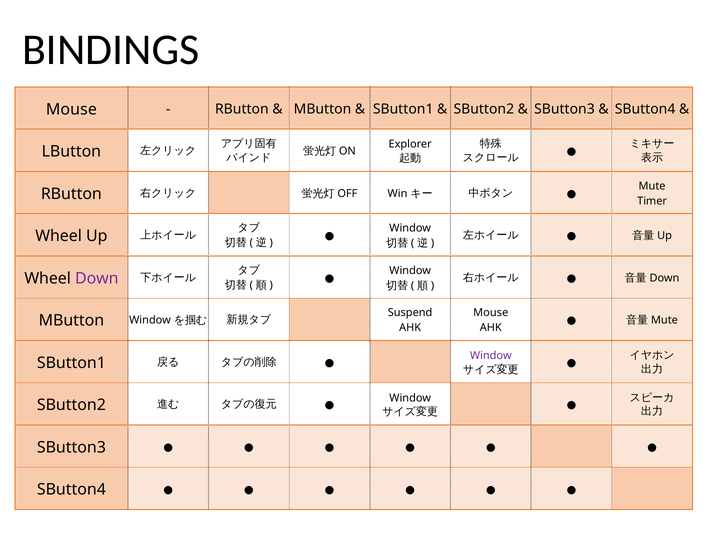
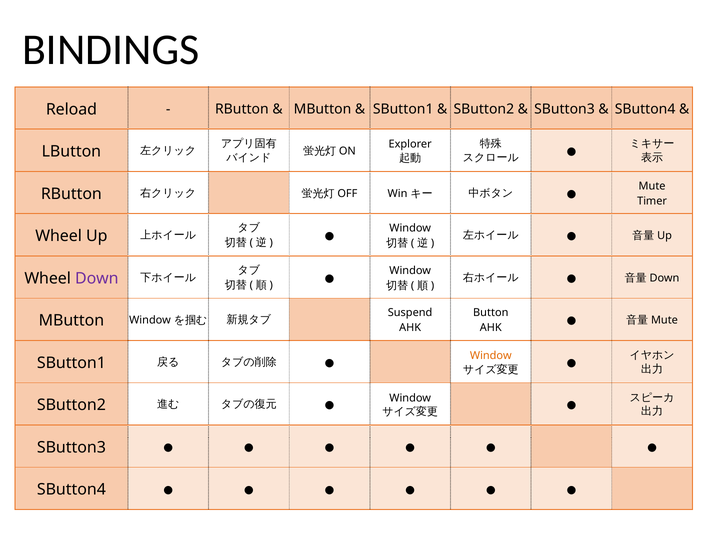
Mouse at (71, 109): Mouse -> Reload
Mouse at (491, 313): Mouse -> Button
Window at (491, 355) colour: purple -> orange
